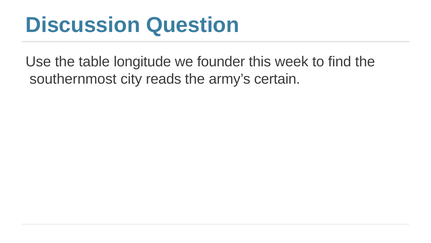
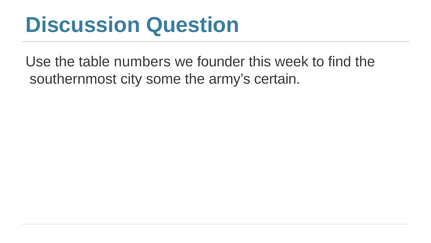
longitude: longitude -> numbers
reads: reads -> some
